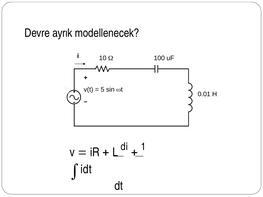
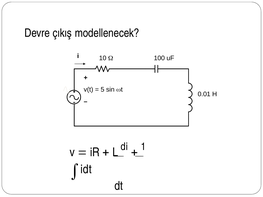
ayrık: ayrık -> çıkış
